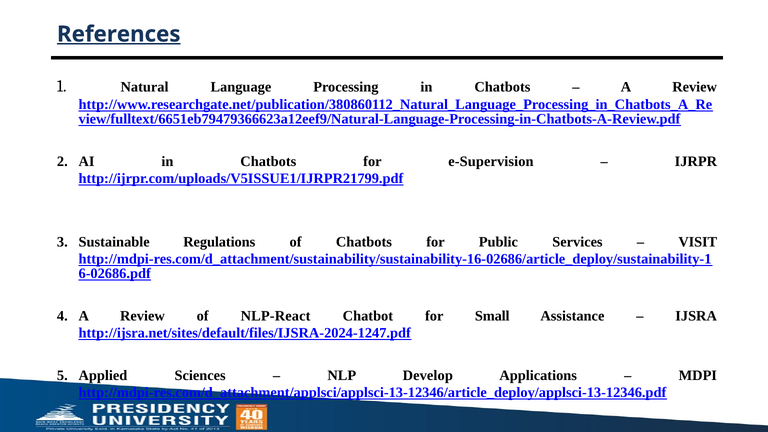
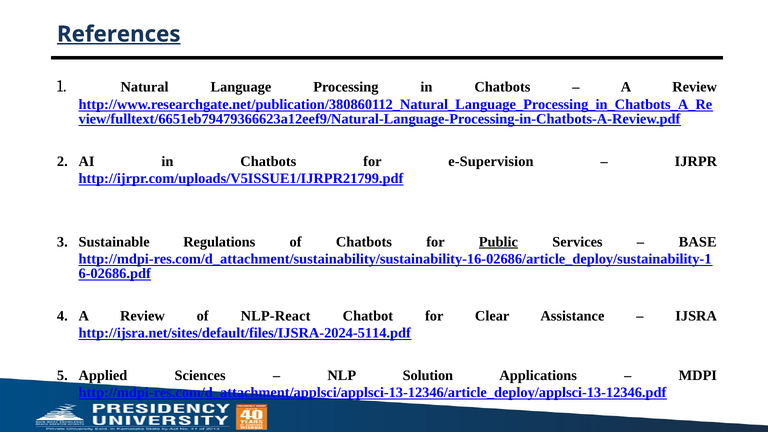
Public underline: none -> present
VISIT: VISIT -> BASE
Small: Small -> Clear
http://ijsra.net/sites/default/files/IJSRA-2024-1247.pdf: http://ijsra.net/sites/default/files/IJSRA-2024-1247.pdf -> http://ijsra.net/sites/default/files/IJSRA-2024-5114.pdf
Develop: Develop -> Solution
